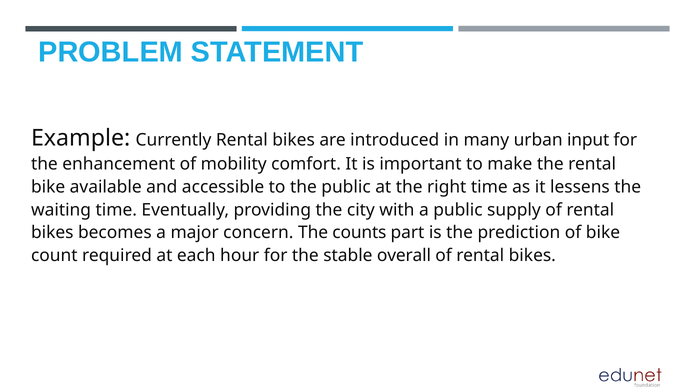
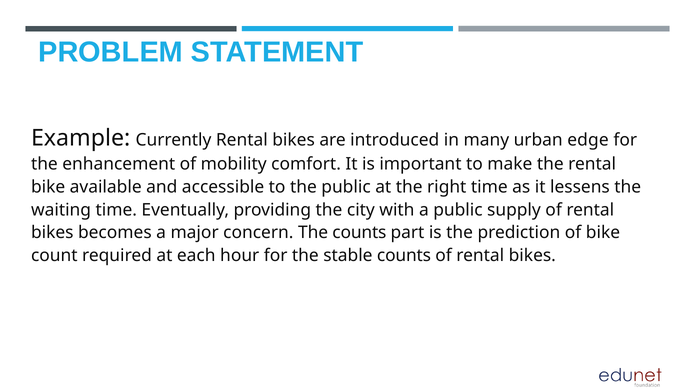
input: input -> edge
stable overall: overall -> counts
